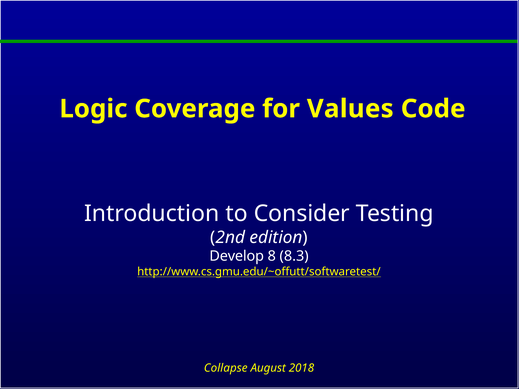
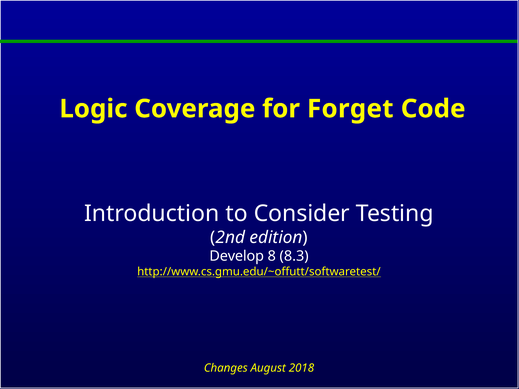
Values: Values -> Forget
Collapse: Collapse -> Changes
